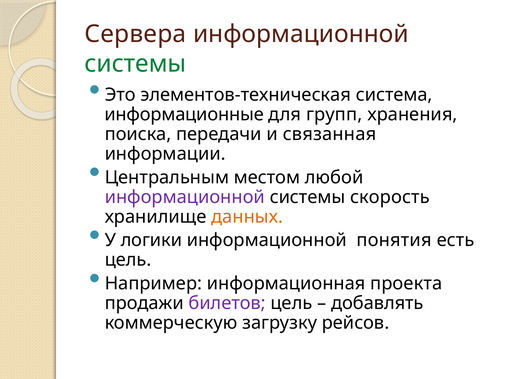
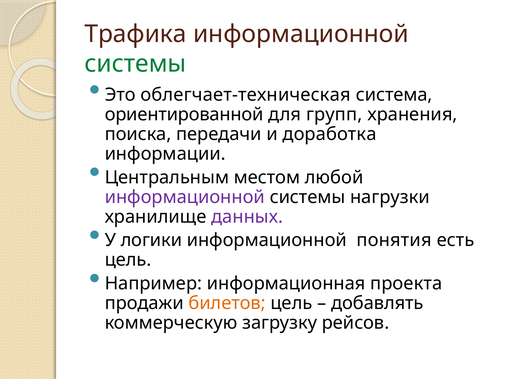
Сервера: Сервера -> Трафика
элементов-техническая: элементов-техническая -> облегчает-техническая
информационные: информационные -> ориентированной
связанная: связанная -> доработка
скорость: скорость -> нагрузки
данных colour: orange -> purple
билетов colour: purple -> orange
